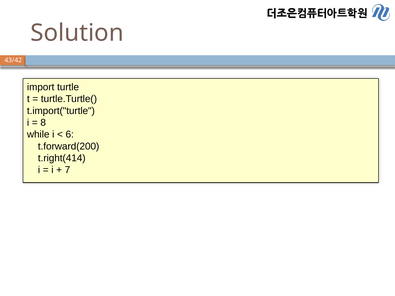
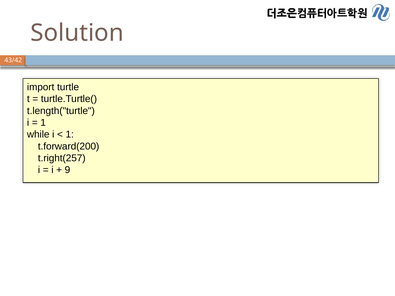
t.import("turtle: t.import("turtle -> t.length("turtle
8 at (43, 123): 8 -> 1
6 at (70, 135): 6 -> 1
t.right(414: t.right(414 -> t.right(257
7: 7 -> 9
